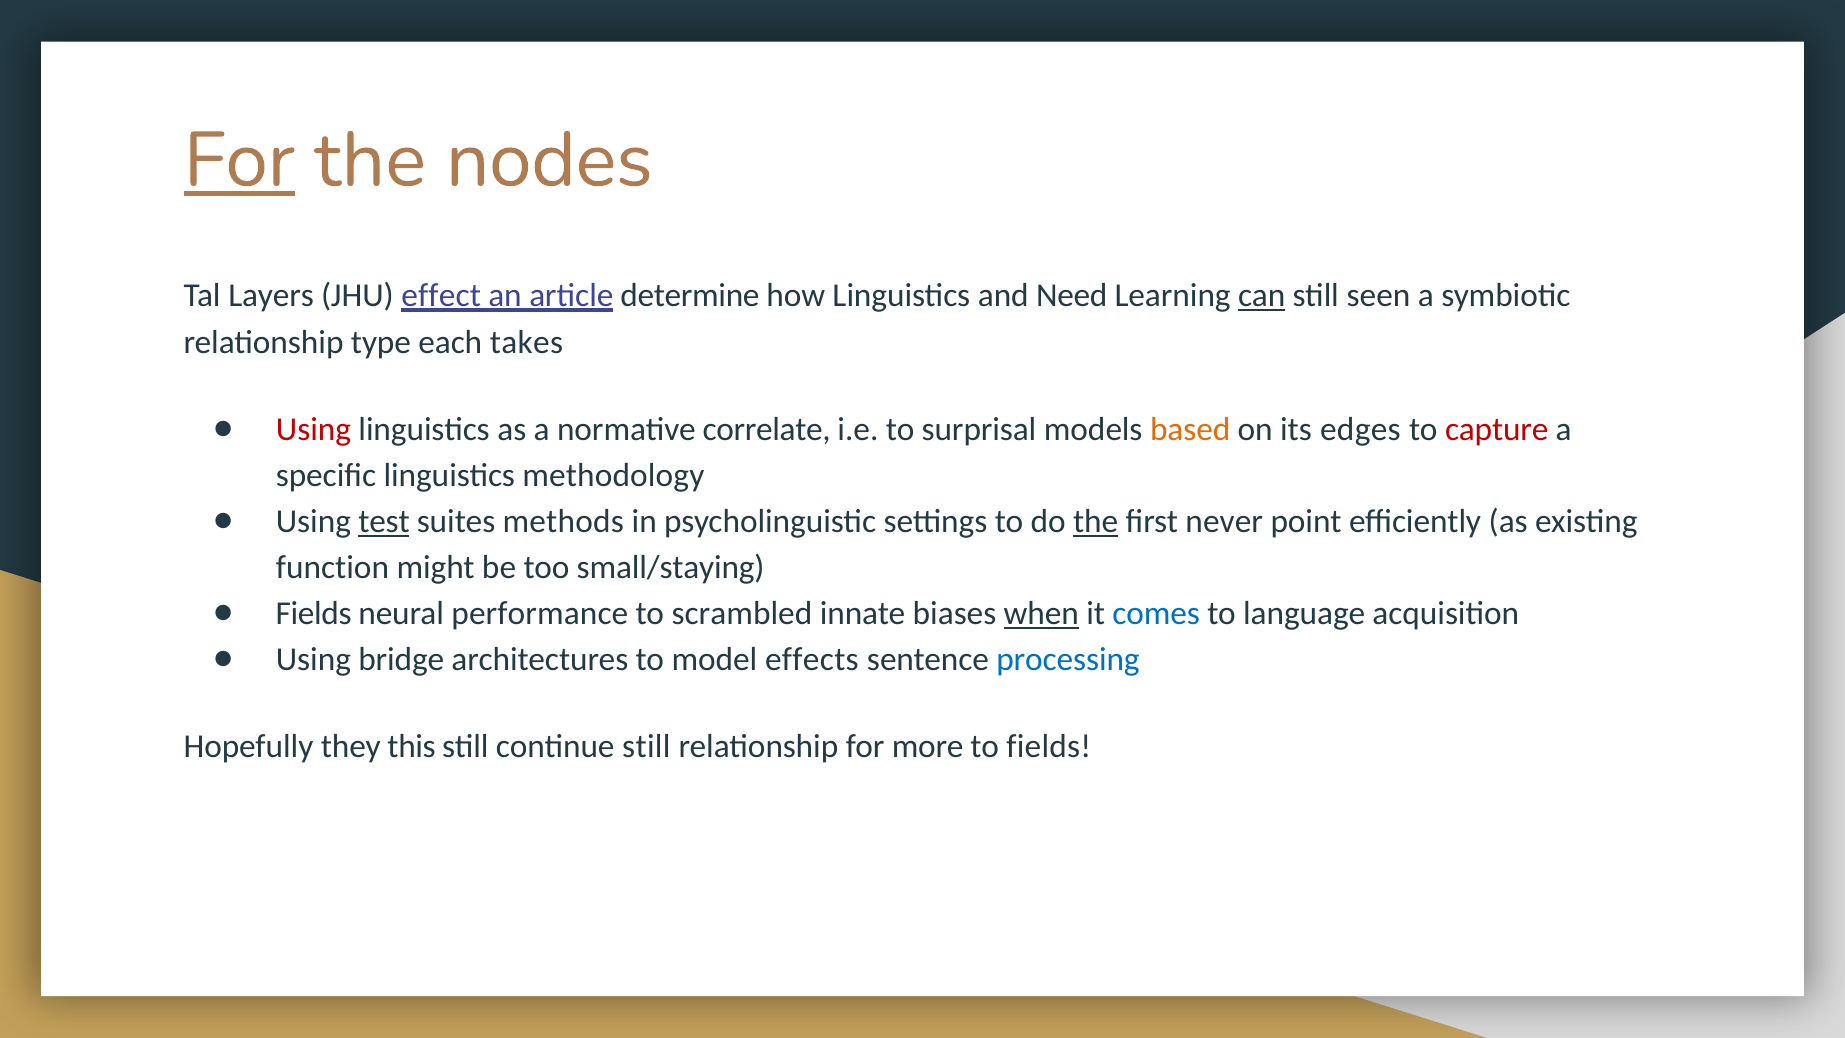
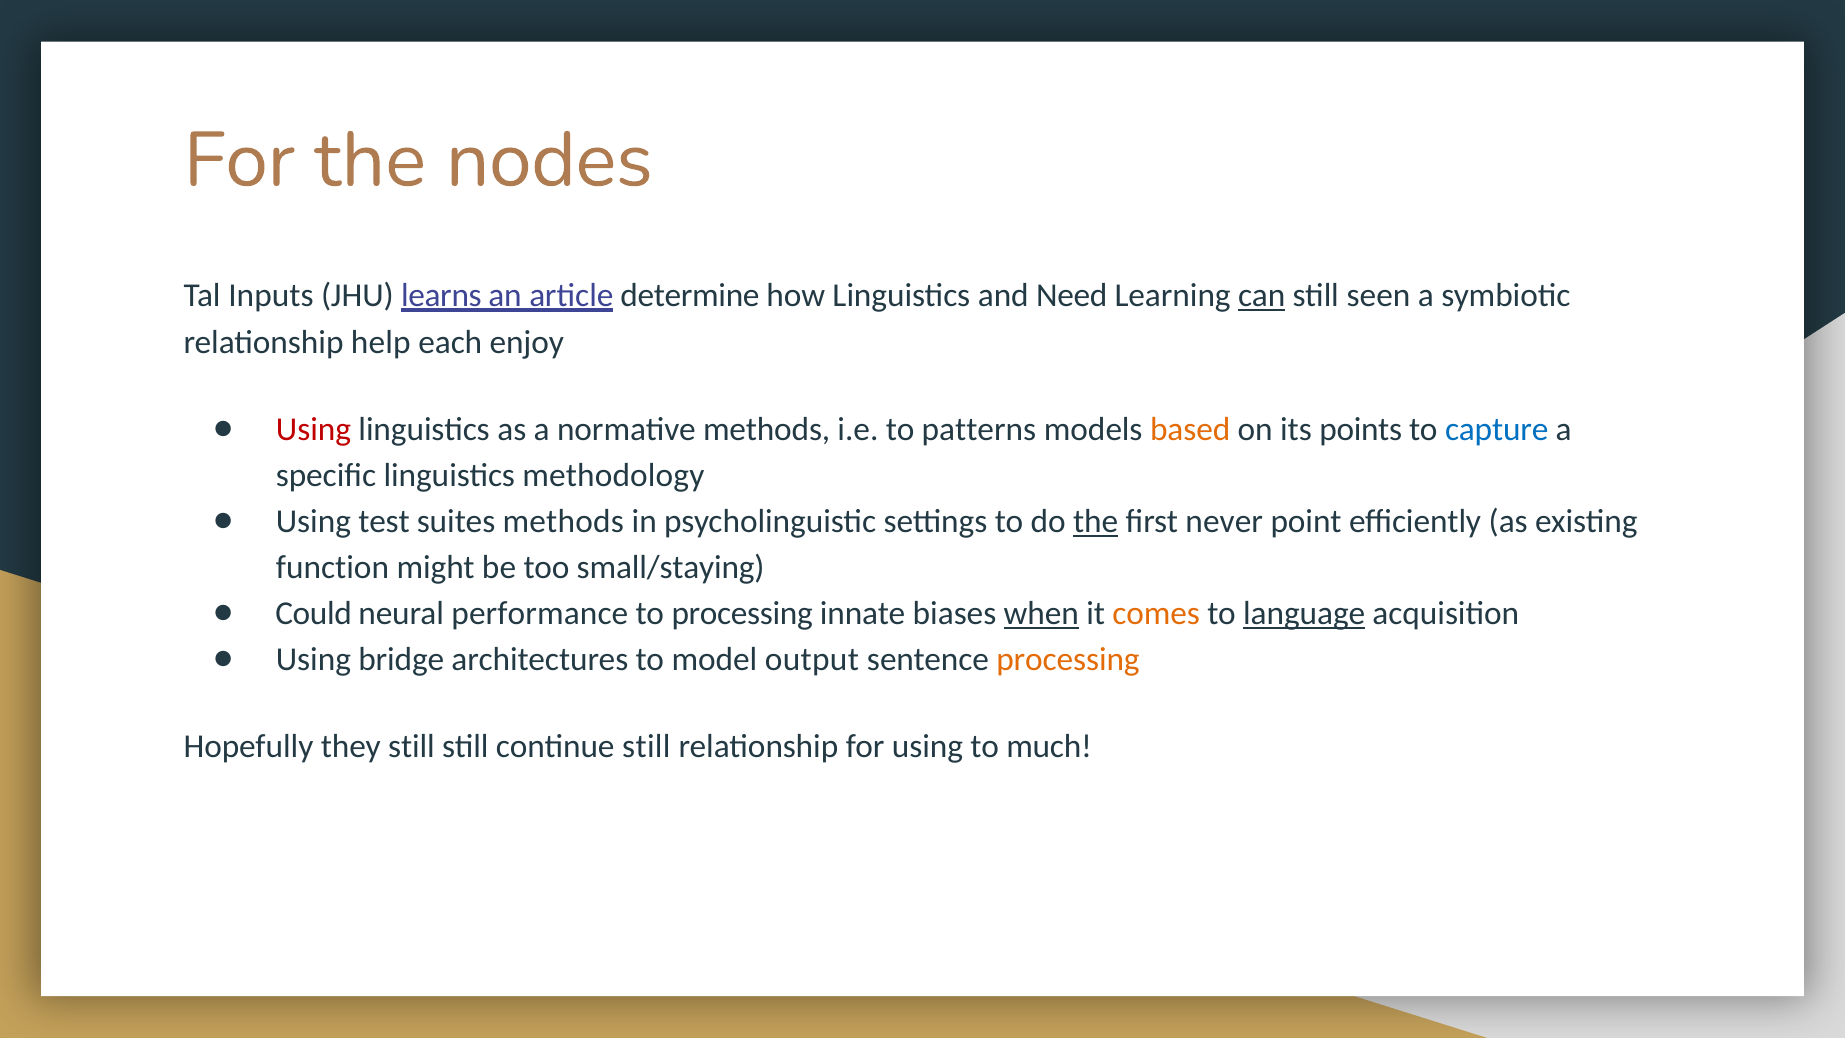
For at (239, 160) underline: present -> none
Layers: Layers -> Inputs
effect: effect -> learns
type: type -> help
takes: takes -> enjoy
normative correlate: correlate -> methods
surprisal: surprisal -> patterns
edges: edges -> points
capture colour: red -> blue
test underline: present -> none
Fields at (314, 613): Fields -> Could
to scrambled: scrambled -> processing
comes colour: blue -> orange
language underline: none -> present
effects: effects -> output
processing at (1068, 659) colour: blue -> orange
they this: this -> still
for more: more -> using
to fields: fields -> much
